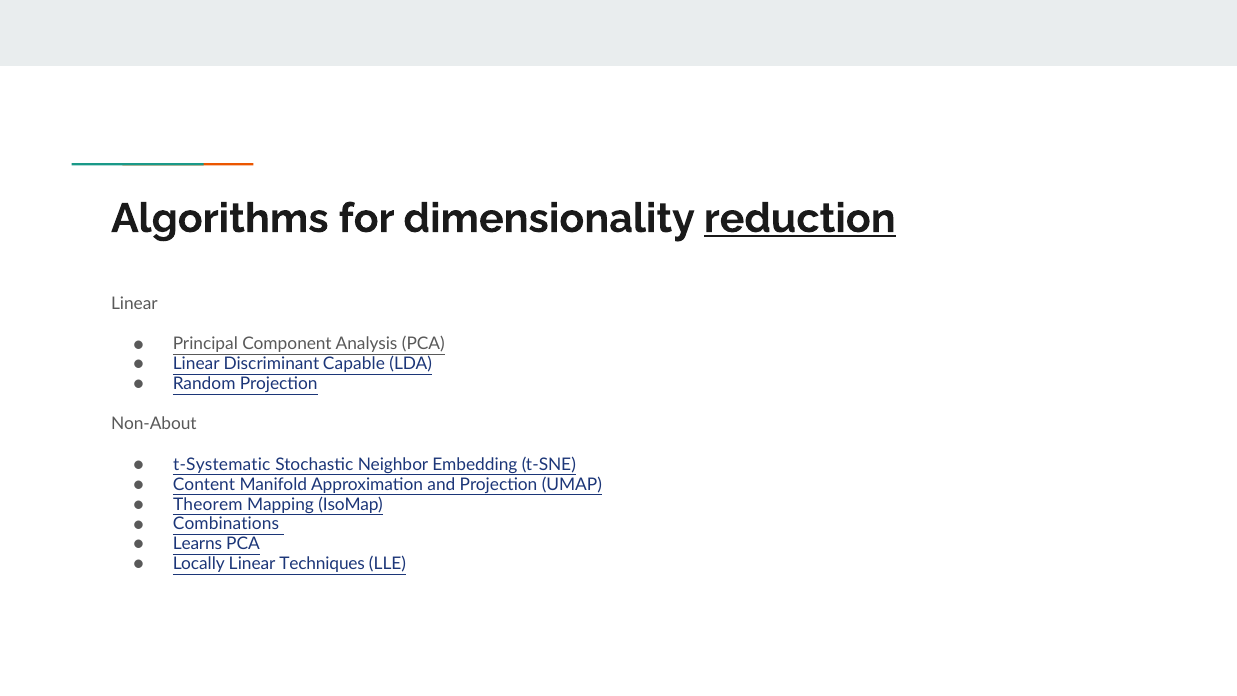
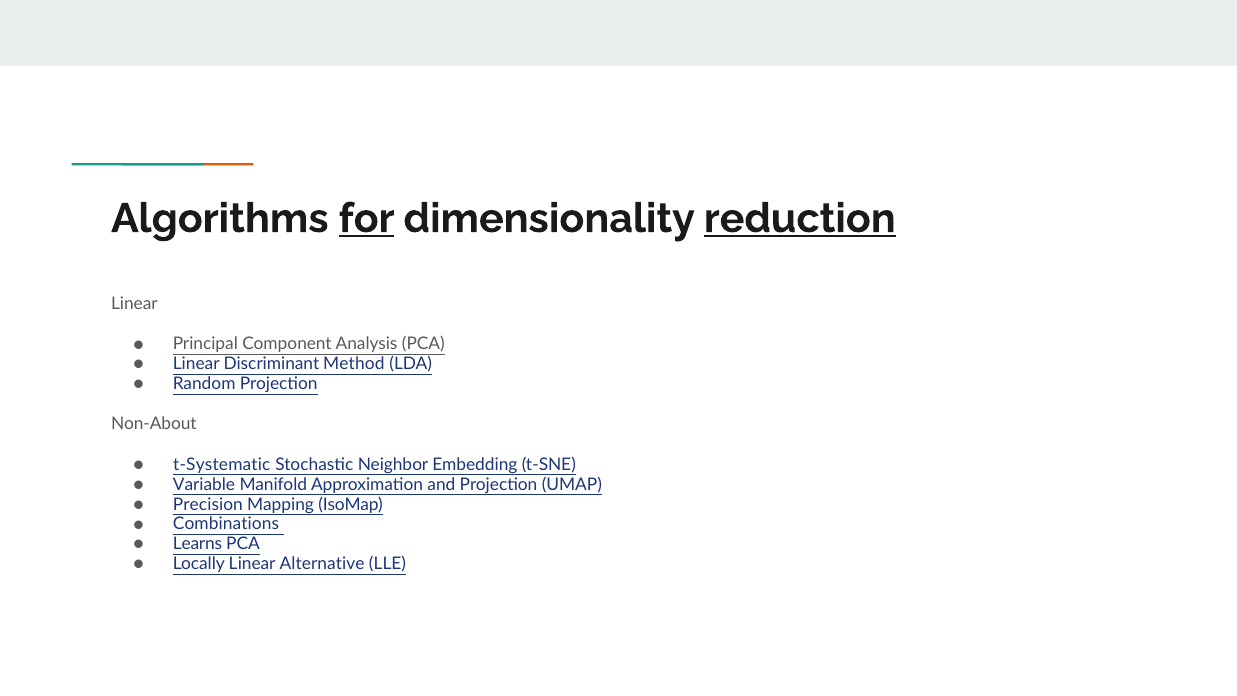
for underline: none -> present
Capable: Capable -> Method
Content: Content -> Variable
Theorem: Theorem -> Precision
Techniques: Techniques -> Alternative
